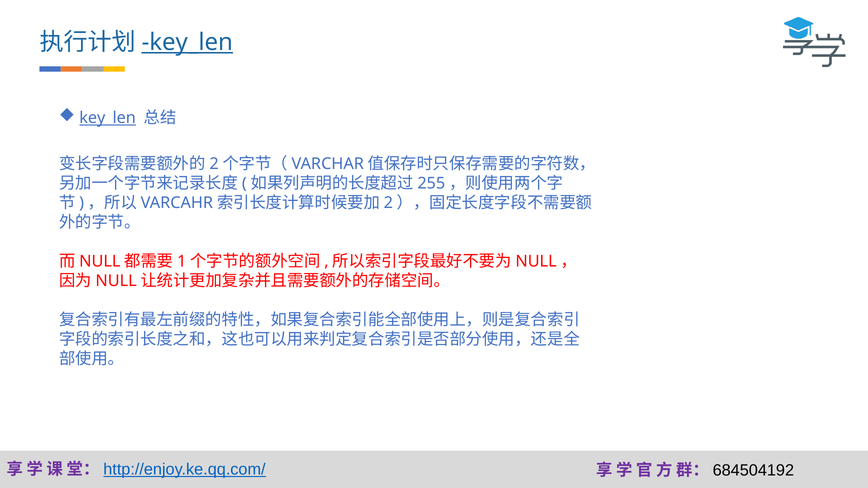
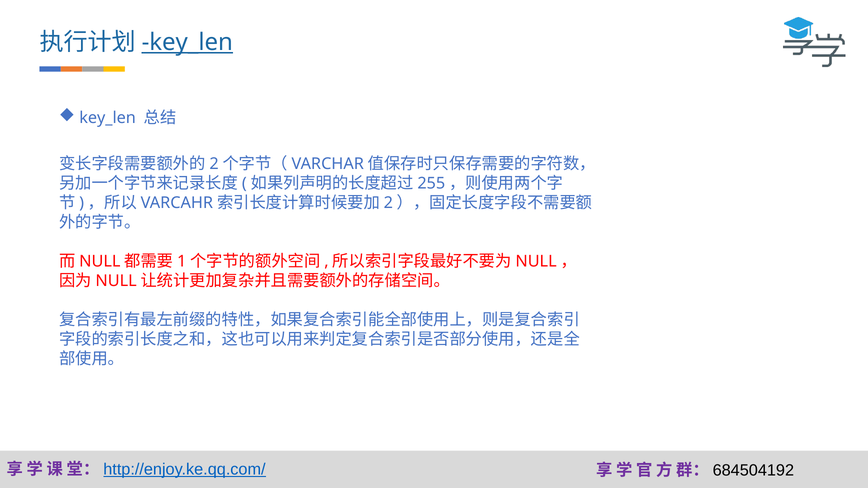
key_len at (108, 118) underline: present -> none
